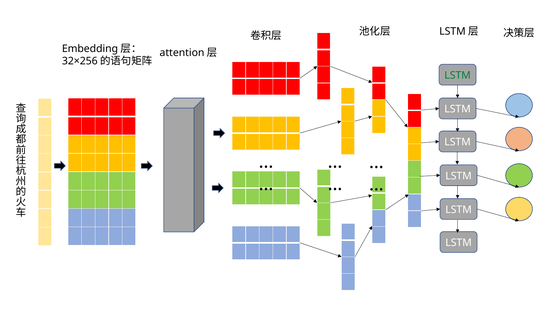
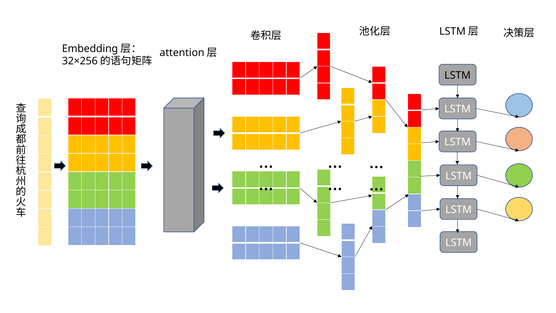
LSTM at (458, 75) colour: green -> black
